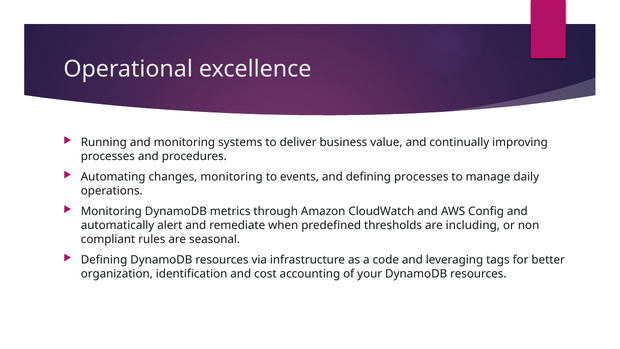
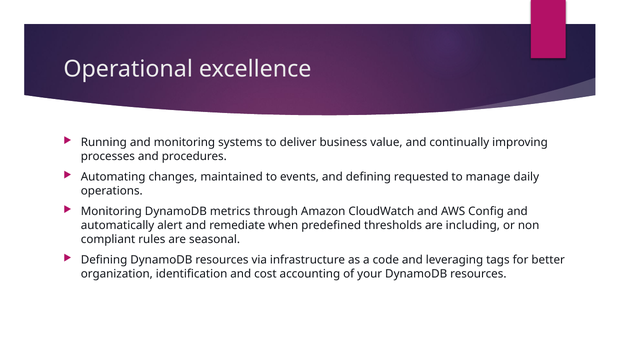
changes monitoring: monitoring -> maintained
defining processes: processes -> requested
